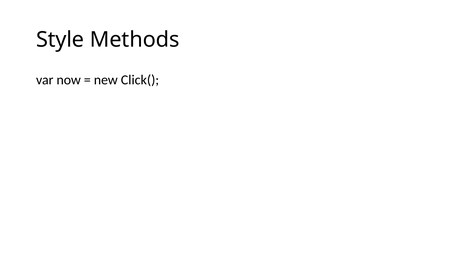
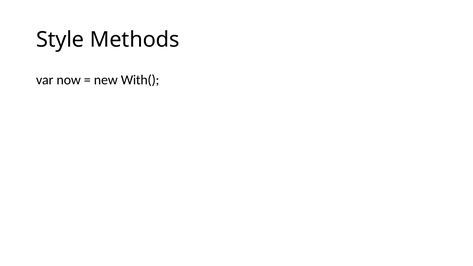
Click(: Click( -> With(
